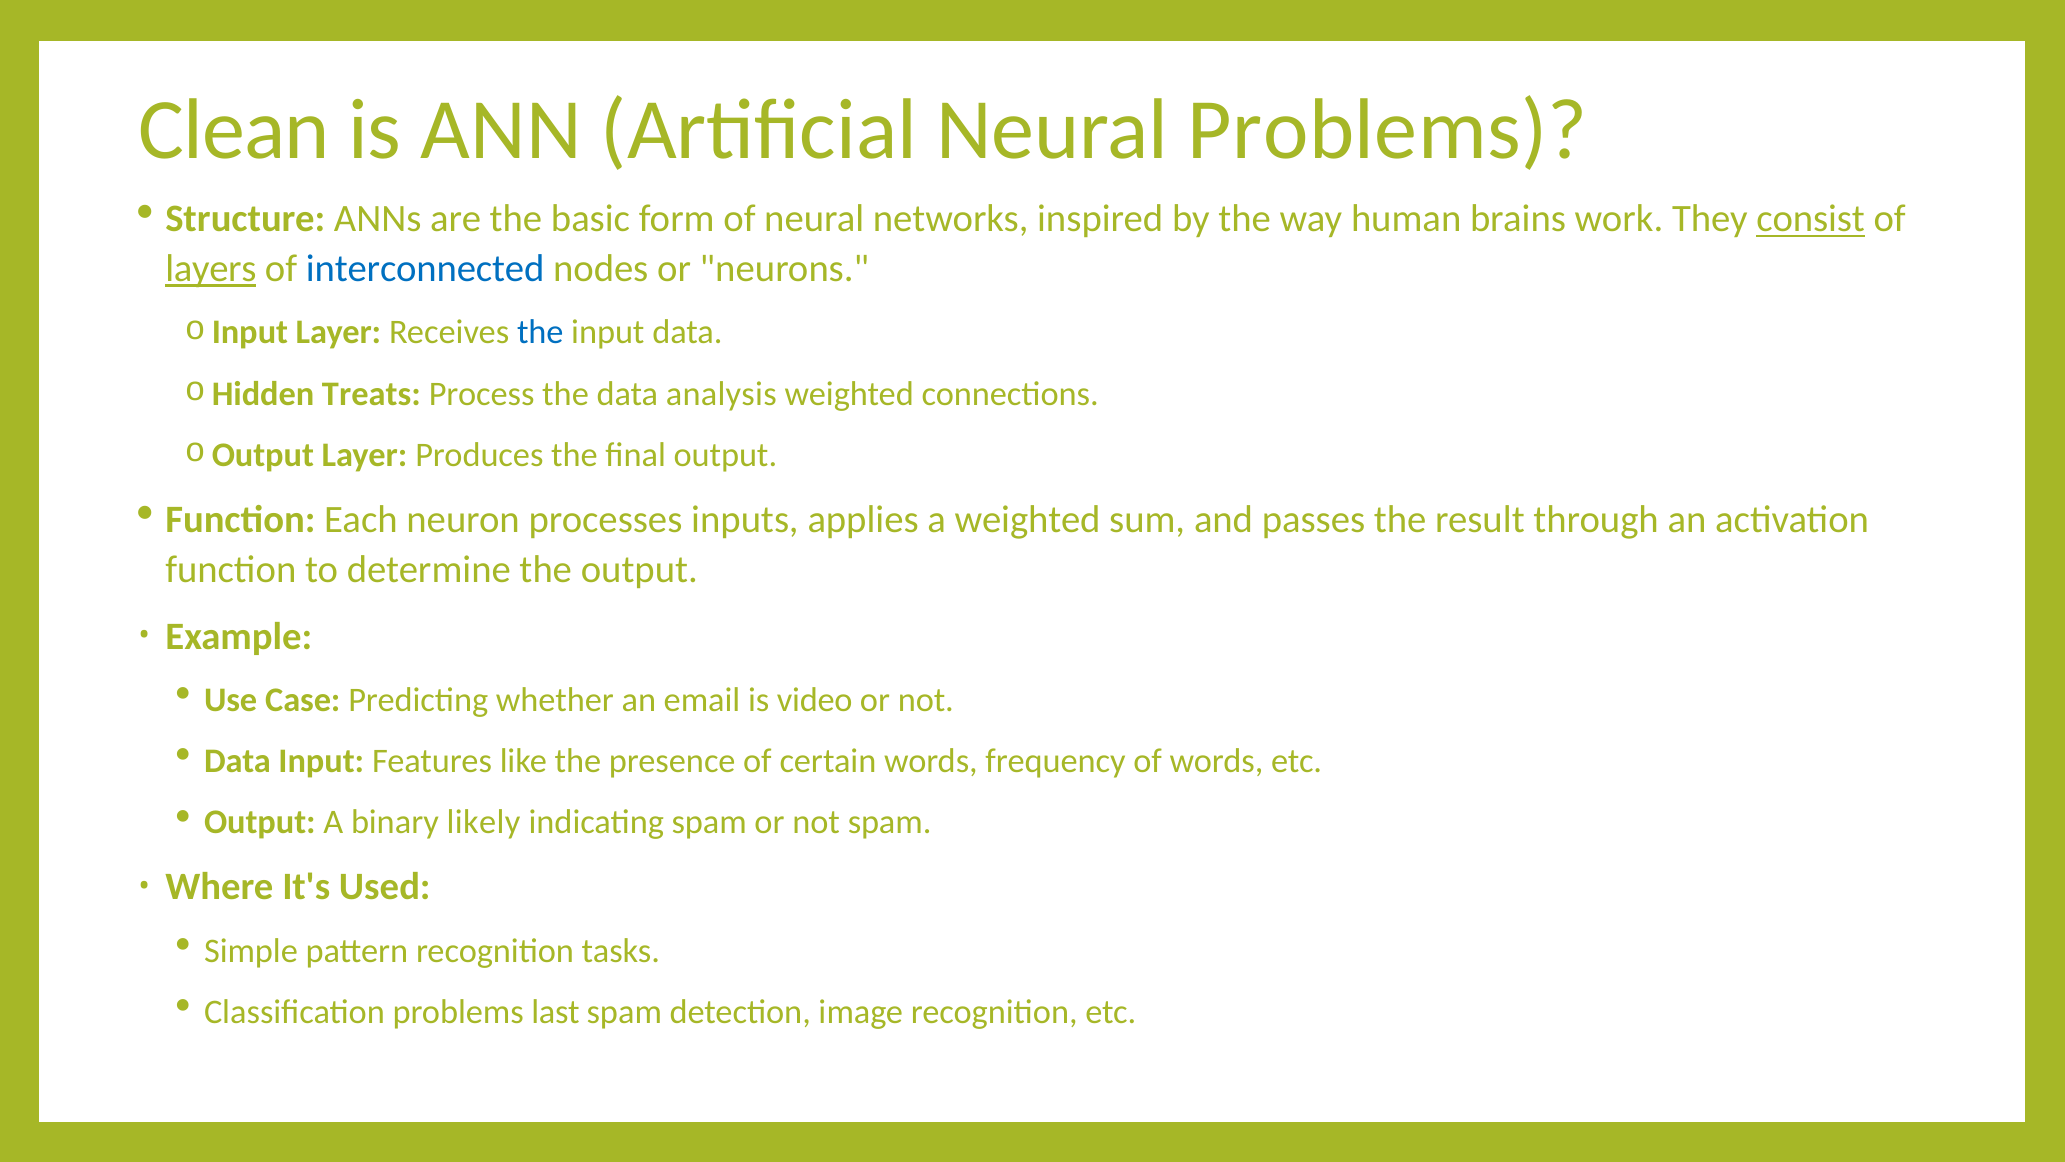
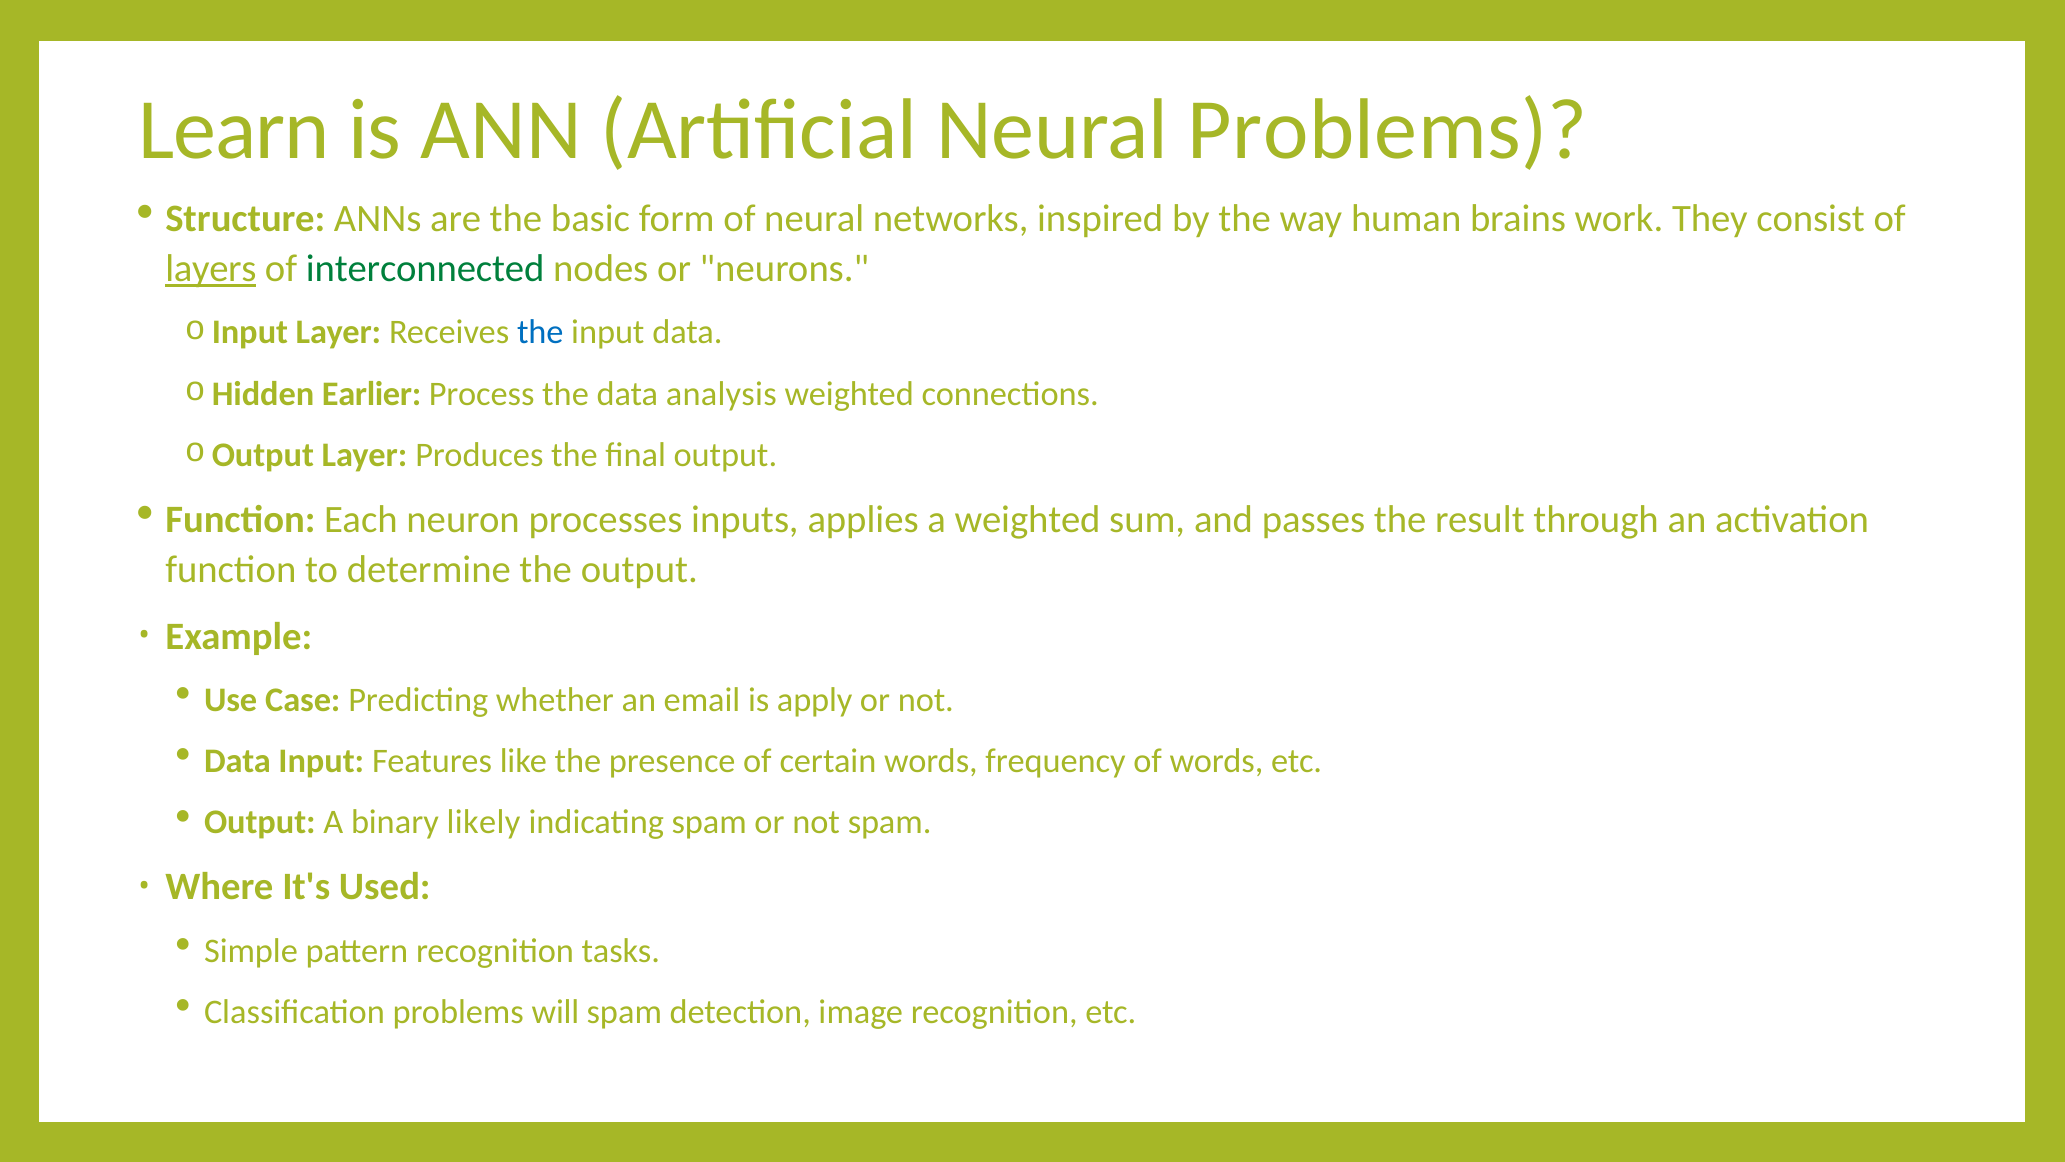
Clean: Clean -> Learn
consist underline: present -> none
interconnected colour: blue -> green
Treats: Treats -> Earlier
video: video -> apply
last: last -> will
